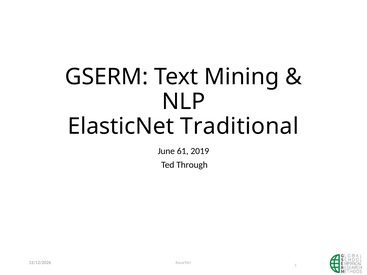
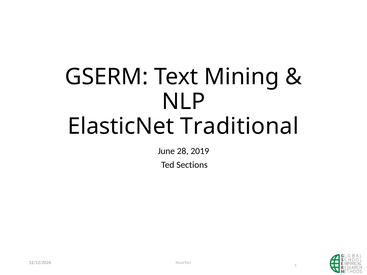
61: 61 -> 28
Through: Through -> Sections
